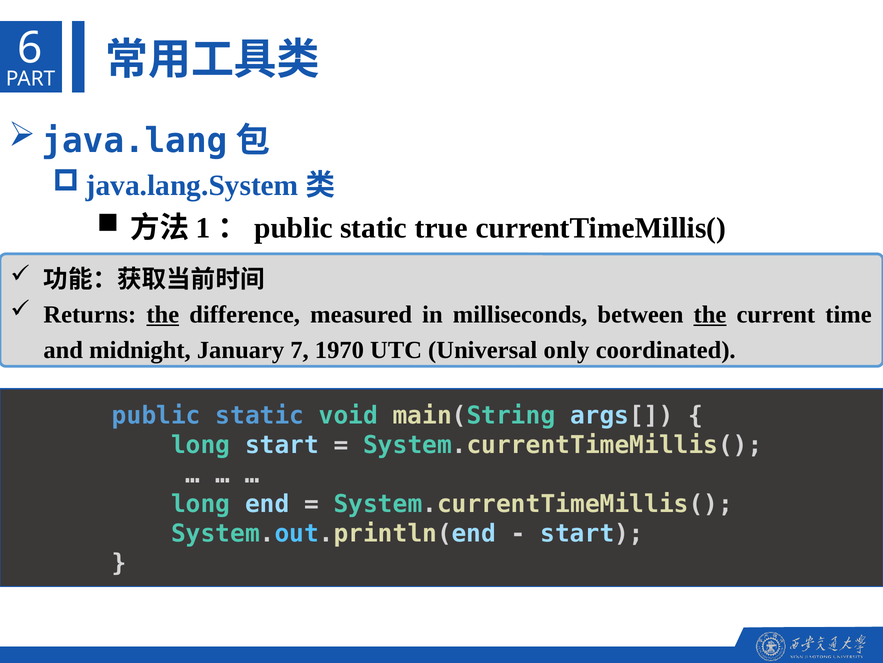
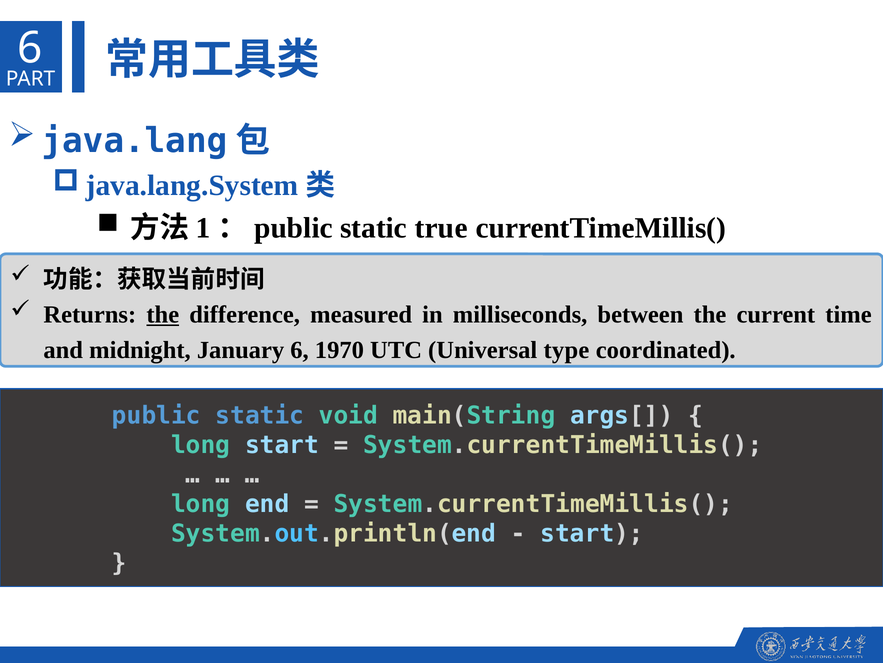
the at (710, 314) underline: present -> none
January 7: 7 -> 6
only: only -> type
